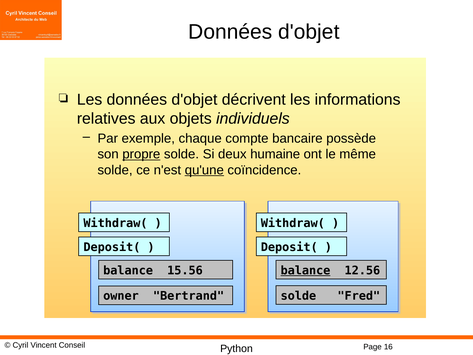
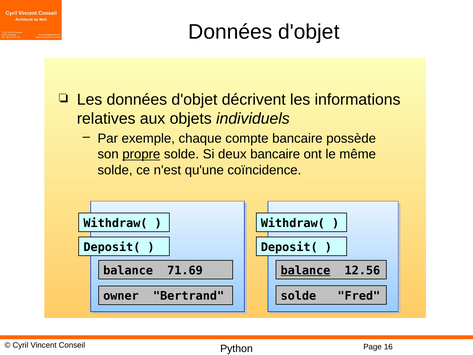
deux humaine: humaine -> bancaire
qu'une underline: present -> none
15.56: 15.56 -> 71.69
